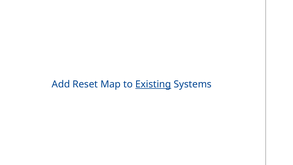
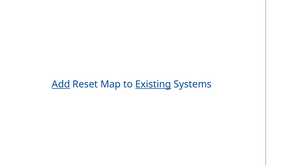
Add underline: none -> present
